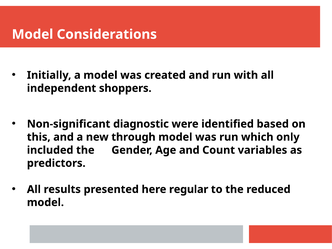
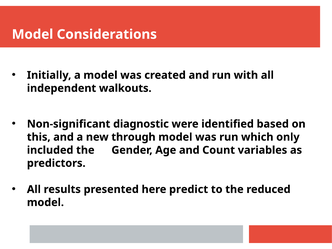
shoppers: shoppers -> walkouts
regular: regular -> predict
